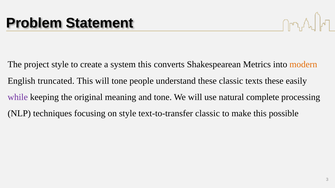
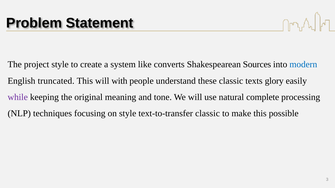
system this: this -> like
Metrics: Metrics -> Sources
modern colour: orange -> blue
will tone: tone -> with
texts these: these -> glory
